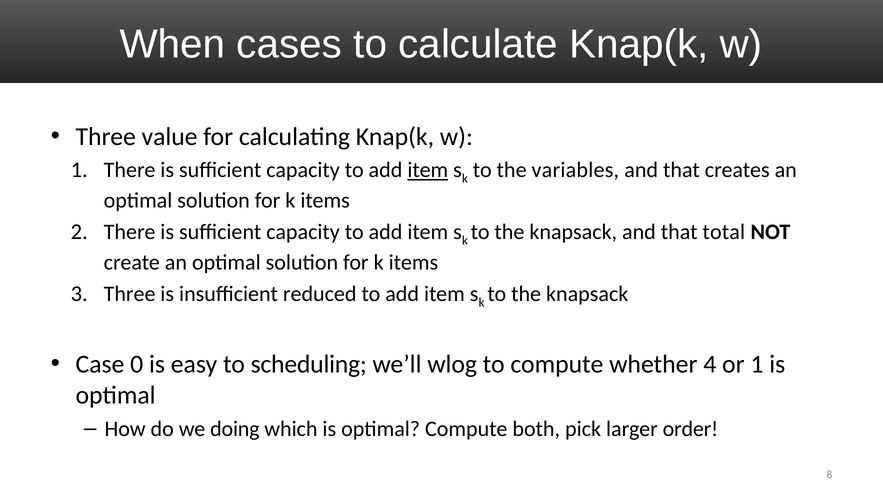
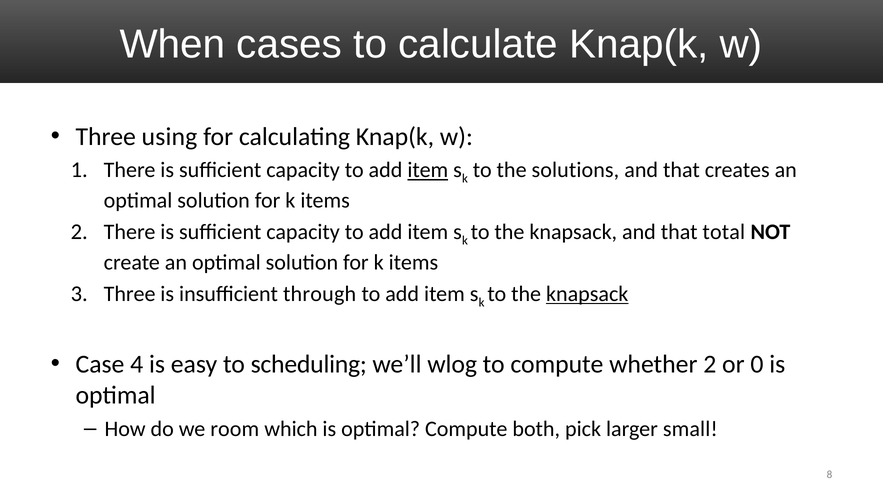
value: value -> using
variables: variables -> solutions
reduced: reduced -> through
knapsack at (587, 294) underline: none -> present
0: 0 -> 4
whether 4: 4 -> 2
or 1: 1 -> 0
doing: doing -> room
order: order -> small
